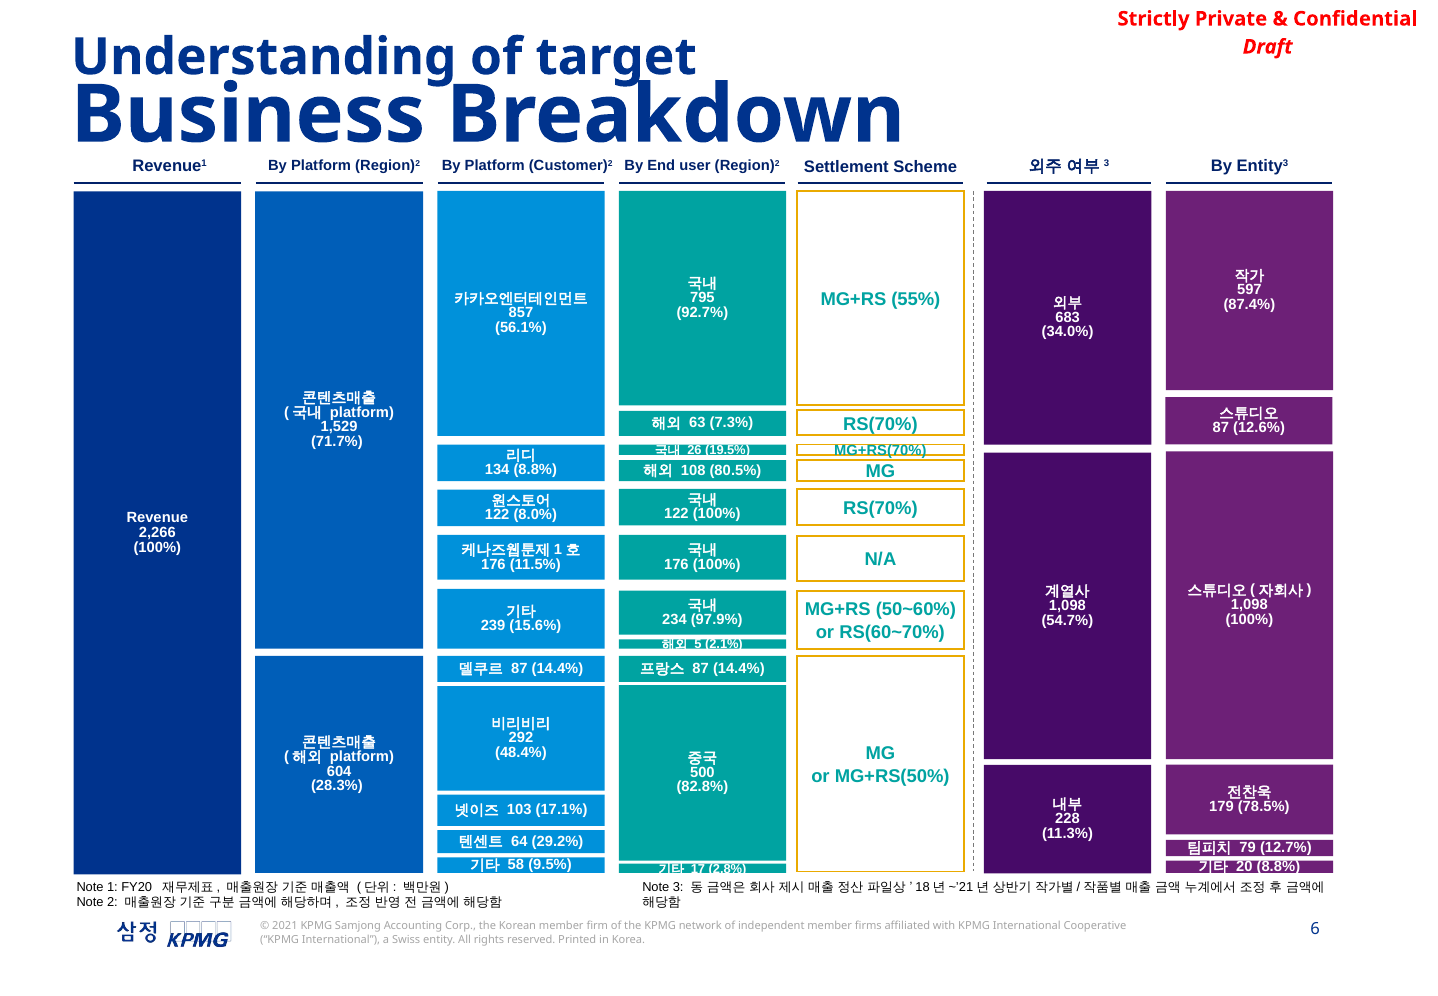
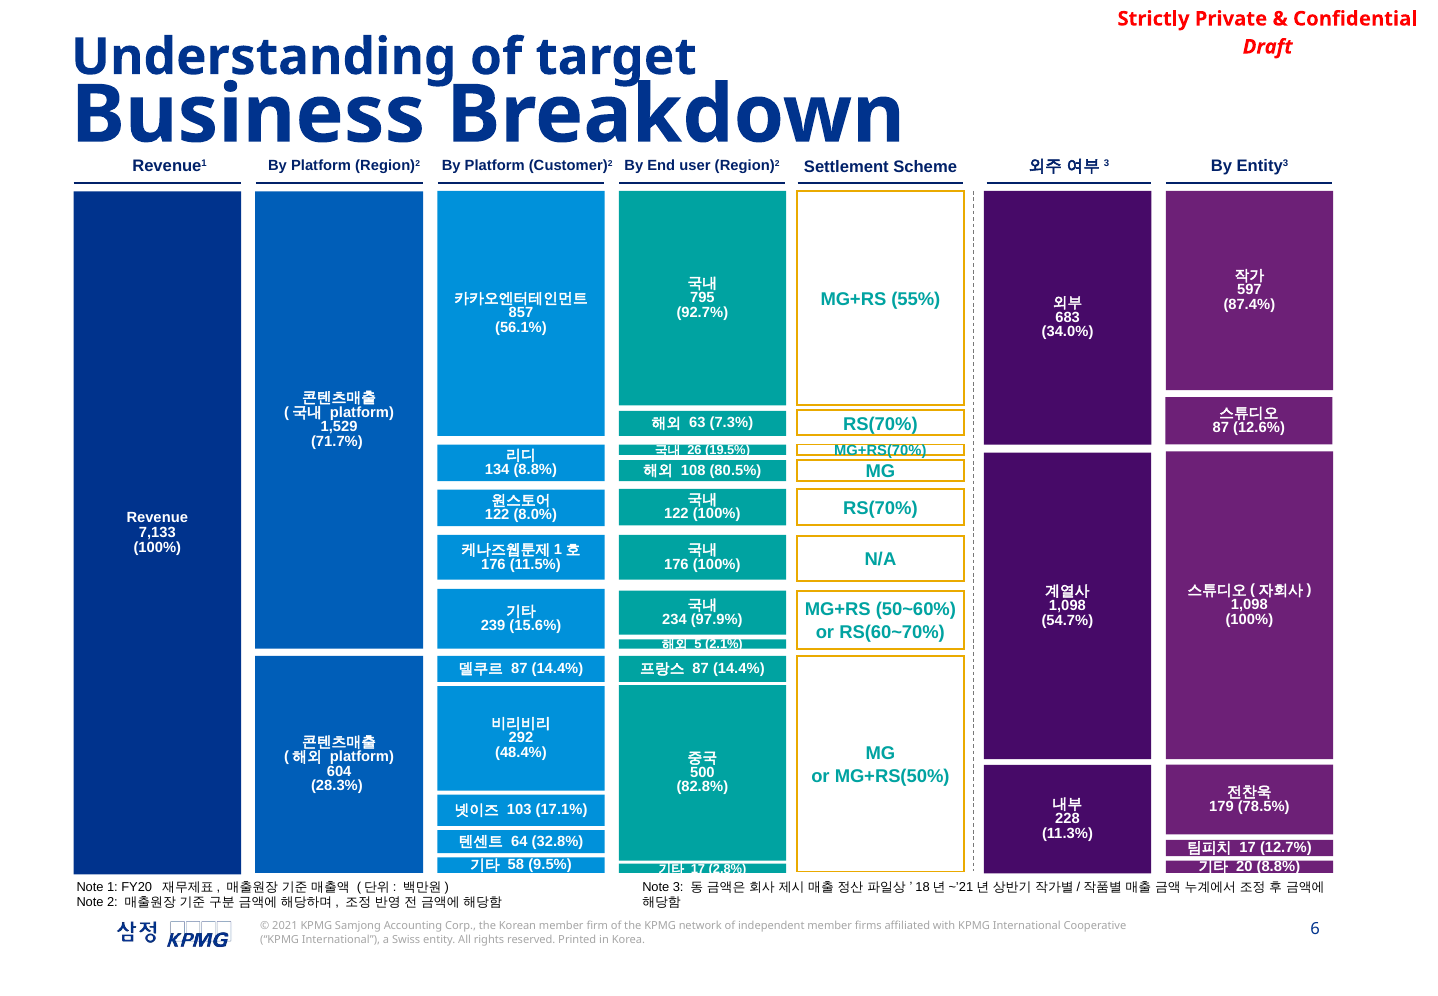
2,266: 2,266 -> 7,133
29.2%: 29.2% -> 32.8%
79 at (1248, 847): 79 -> 17
